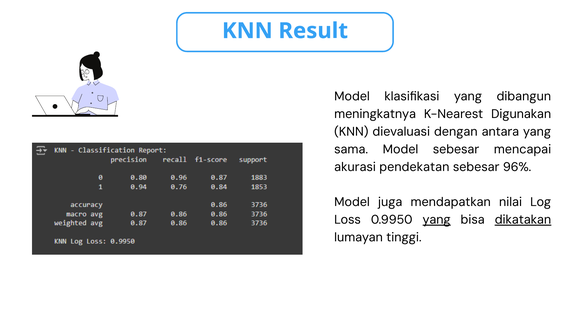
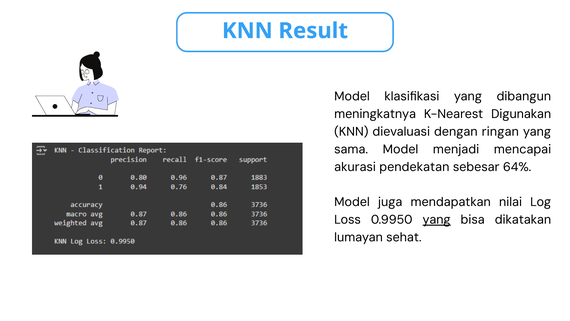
antara: antara -> ringan
Model sebesar: sebesar -> menjadi
96%: 96% -> 64%
dikatakan underline: present -> none
tinggi: tinggi -> sehat
